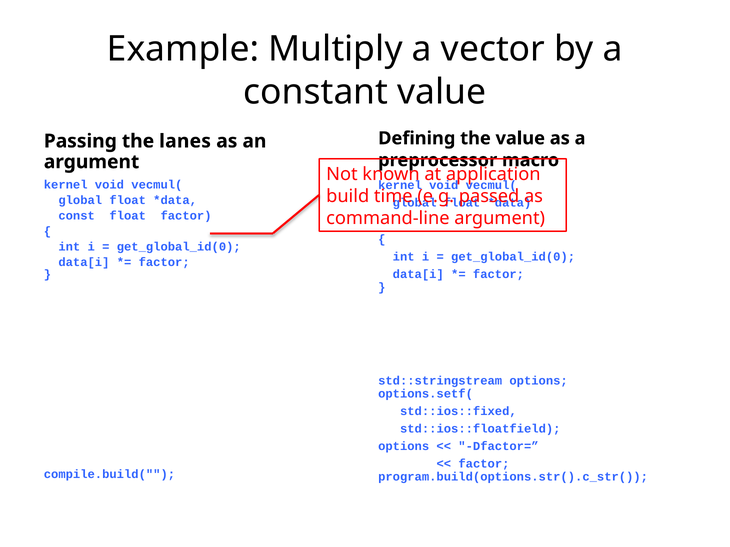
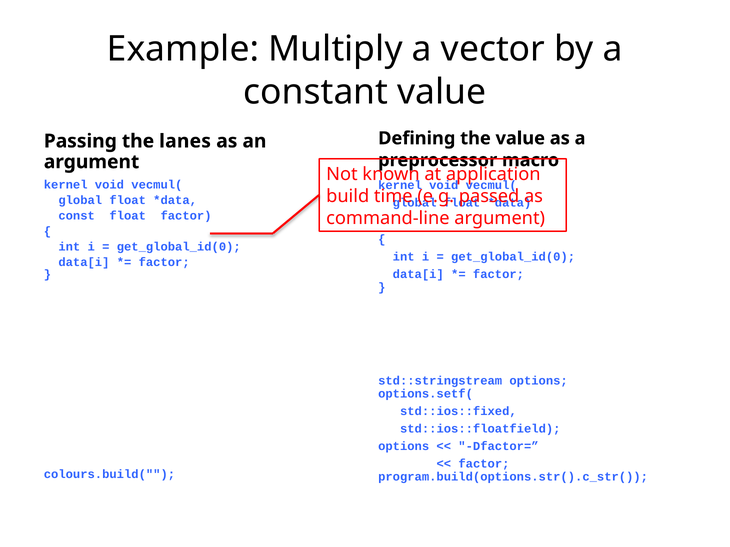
compile.build(: compile.build( -> colours.build(
